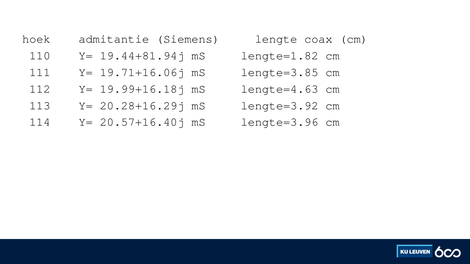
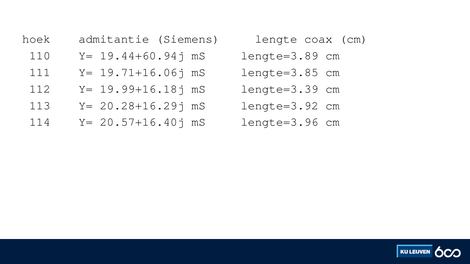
19.44+81.94j: 19.44+81.94j -> 19.44+60.94j
lengte=1.82: lengte=1.82 -> lengte=3.89
lengte=4.63: lengte=4.63 -> lengte=3.39
